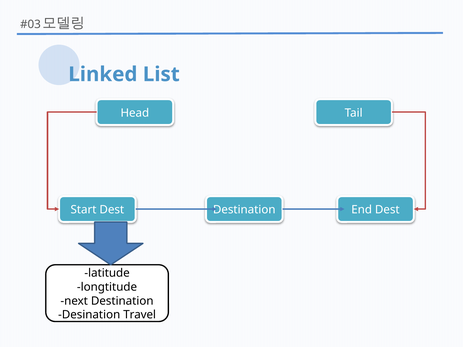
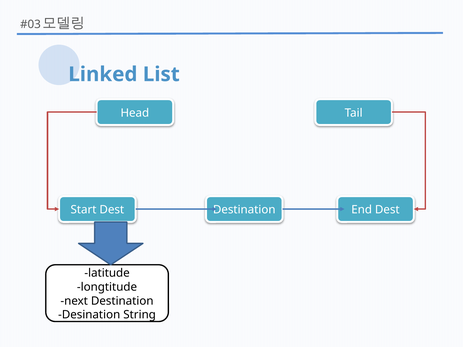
Travel: Travel -> String
